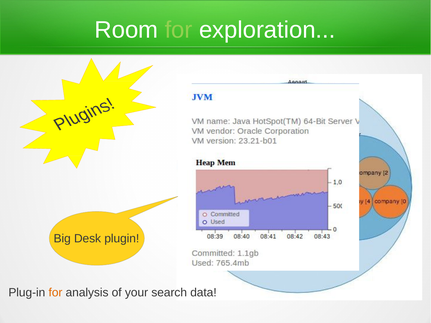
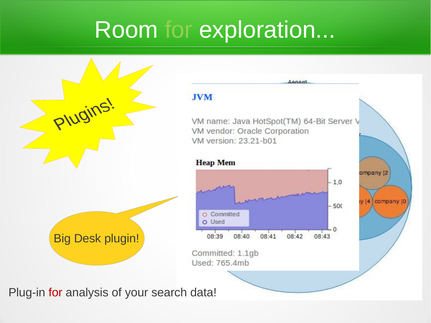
for at (55, 292) colour: orange -> red
